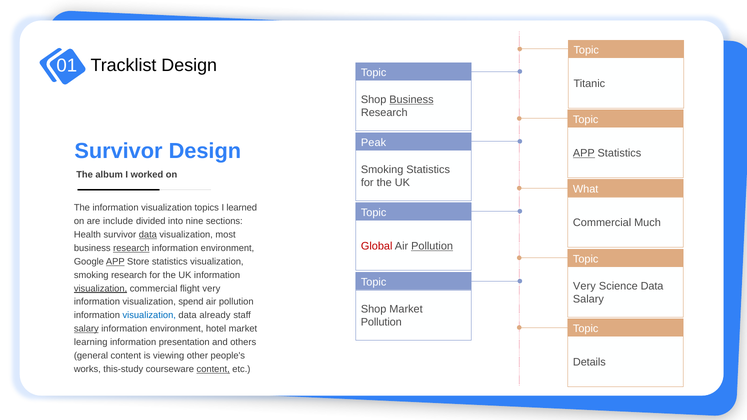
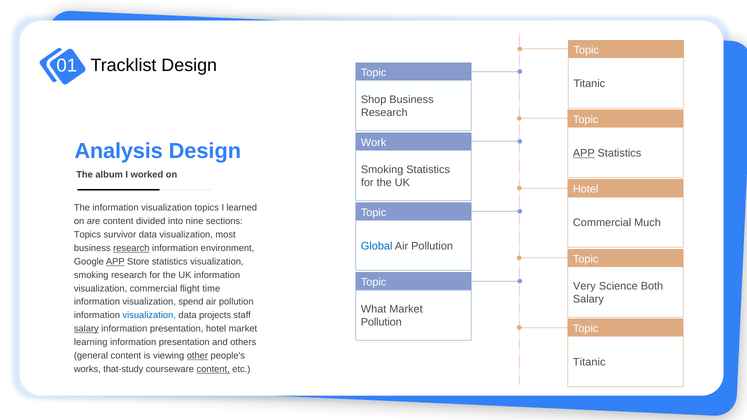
Business at (411, 100) underline: present -> none
Peak: Peak -> Work
Survivor at (119, 151): Survivor -> Analysis
What at (586, 189): What -> Hotel
are include: include -> content
Health at (87, 235): Health -> Topics
data at (148, 235) underline: present -> none
Global colour: red -> blue
Pollution at (432, 246) underline: present -> none
Science Data: Data -> Both
visualization at (101, 289) underline: present -> none
flight very: very -> time
Shop at (374, 309): Shop -> What
already: already -> projects
environment at (177, 329): environment -> presentation
other underline: none -> present
Details at (589, 362): Details -> Titanic
this-study: this-study -> that-study
